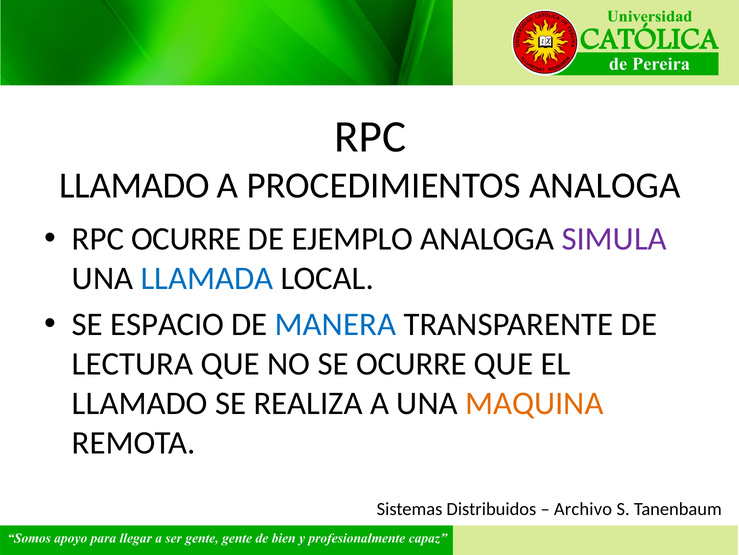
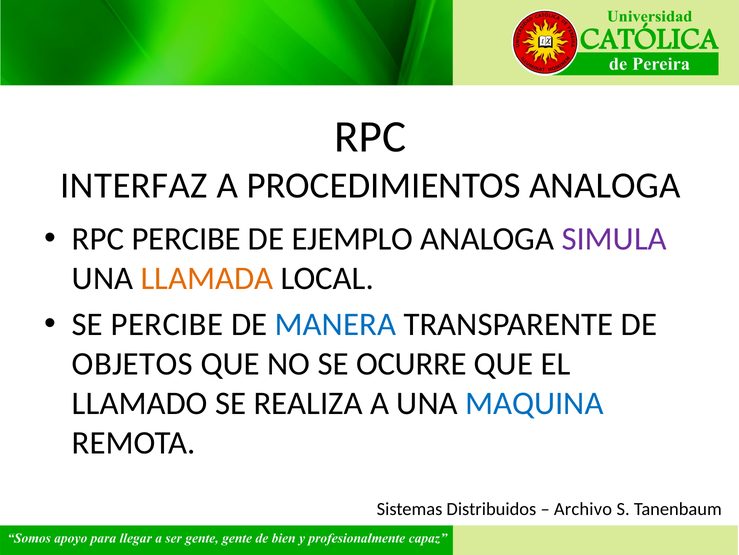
LLAMADO at (134, 185): LLAMADO -> INTERFAZ
RPC OCURRE: OCURRE -> PERCIBE
LLAMADA colour: blue -> orange
SE ESPACIO: ESPACIO -> PERCIBE
LECTURA: LECTURA -> OBJETOS
MAQUINA colour: orange -> blue
